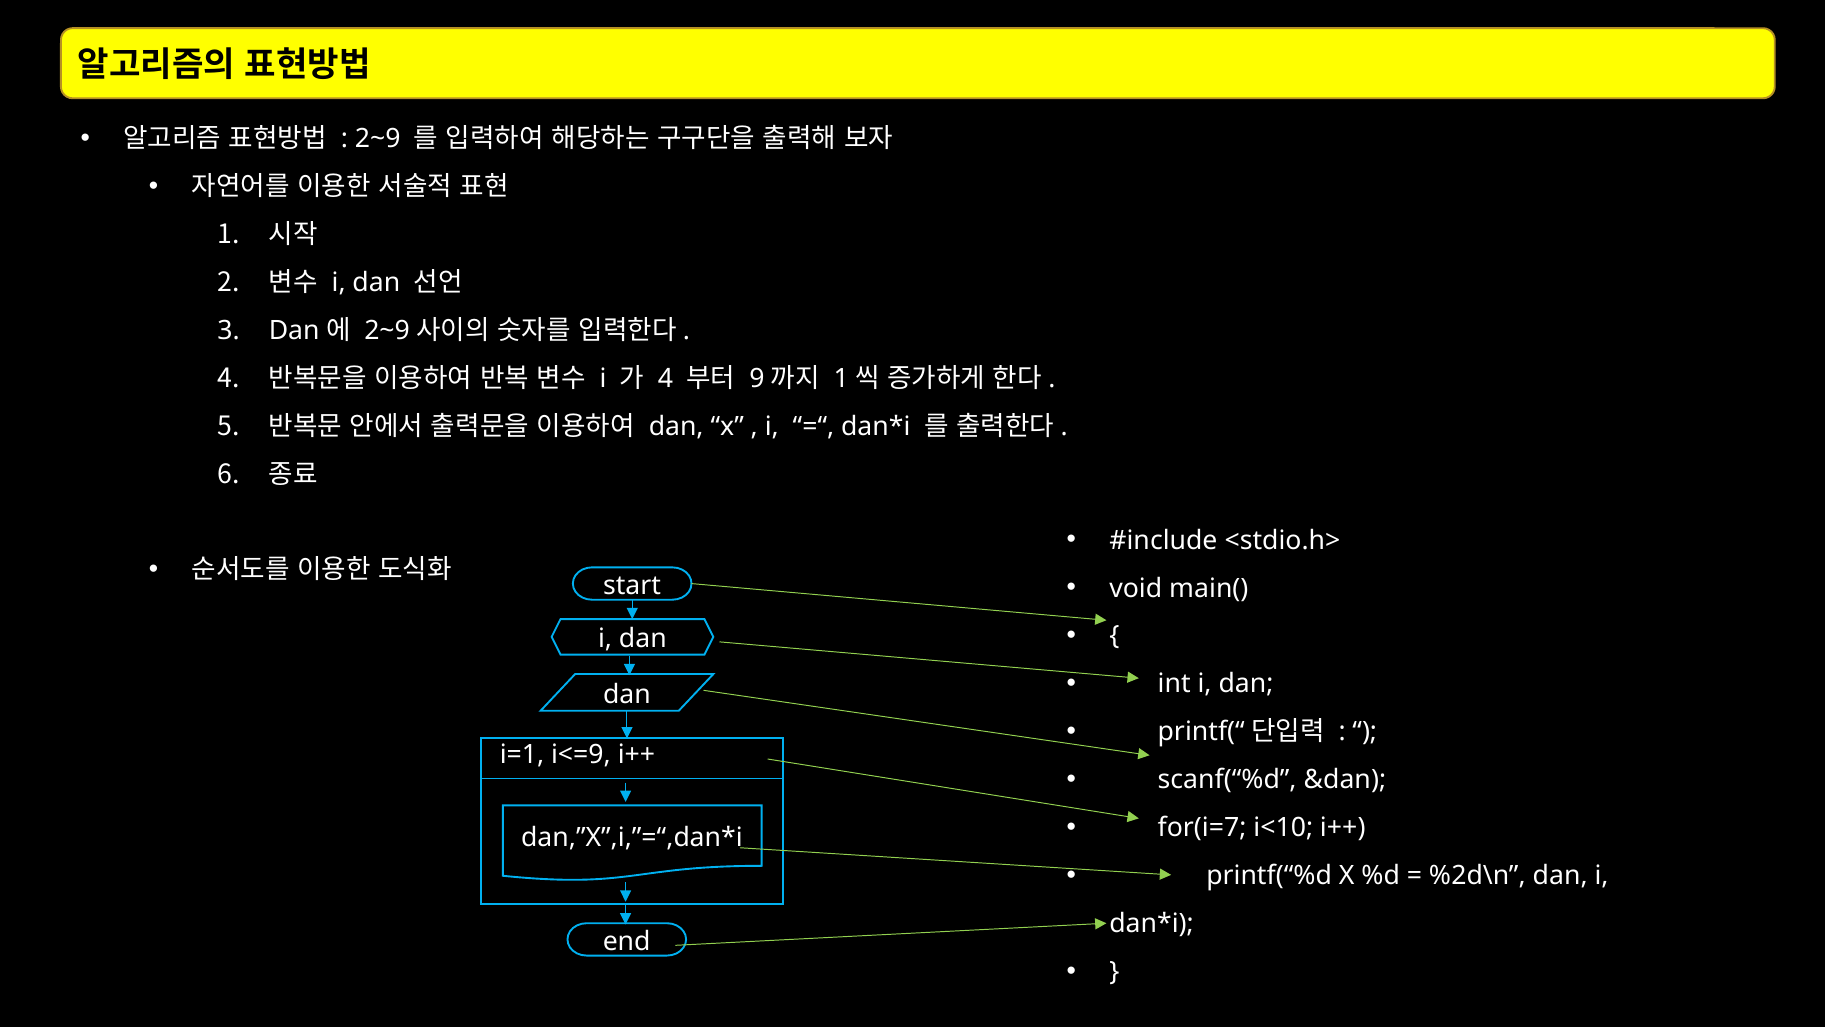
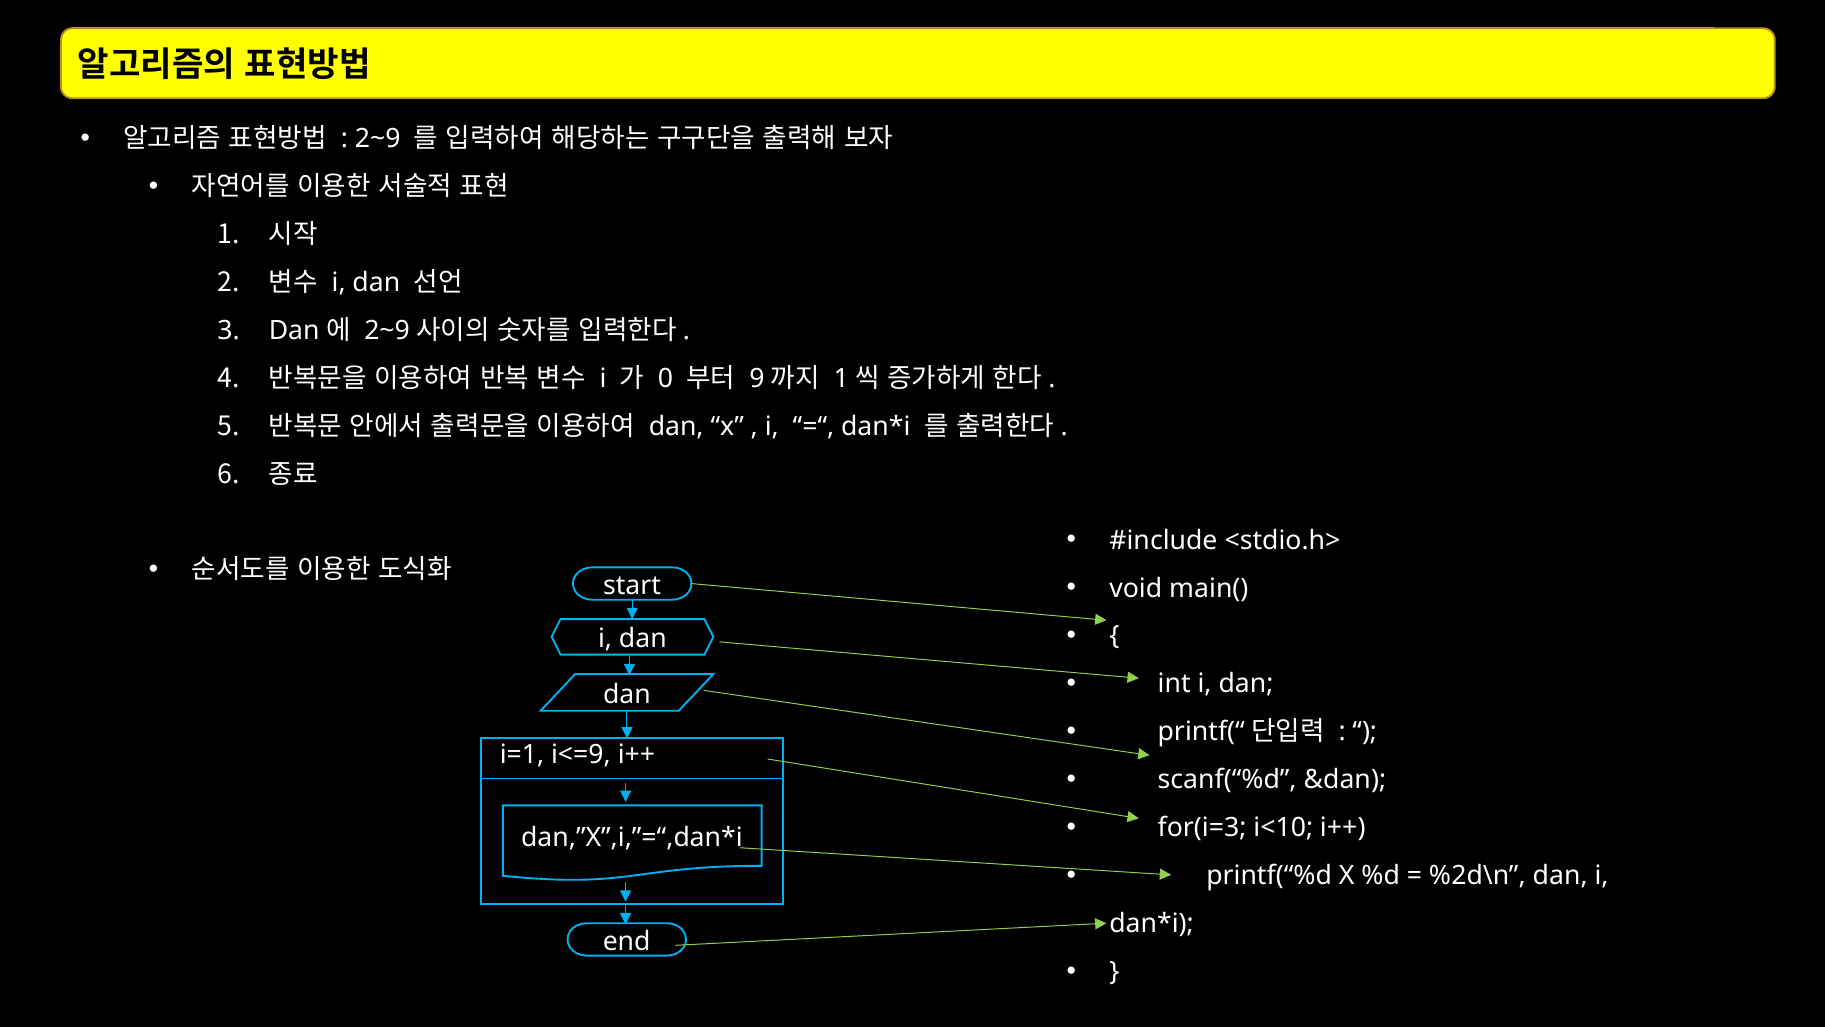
4 at (666, 378): 4 -> 0
for(i=7: for(i=7 -> for(i=3
